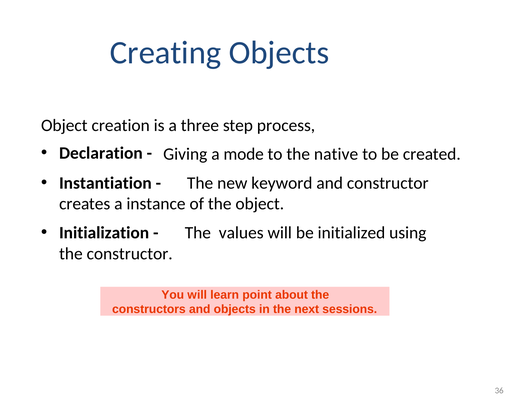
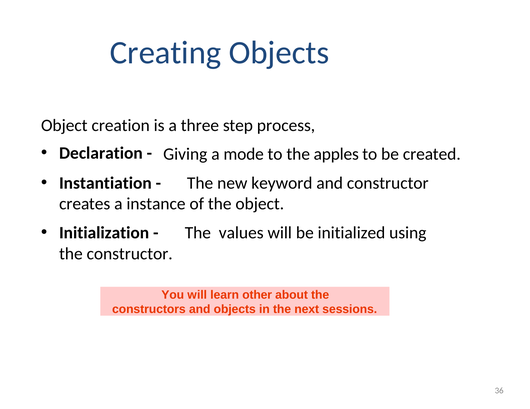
native: native -> apples
point: point -> other
